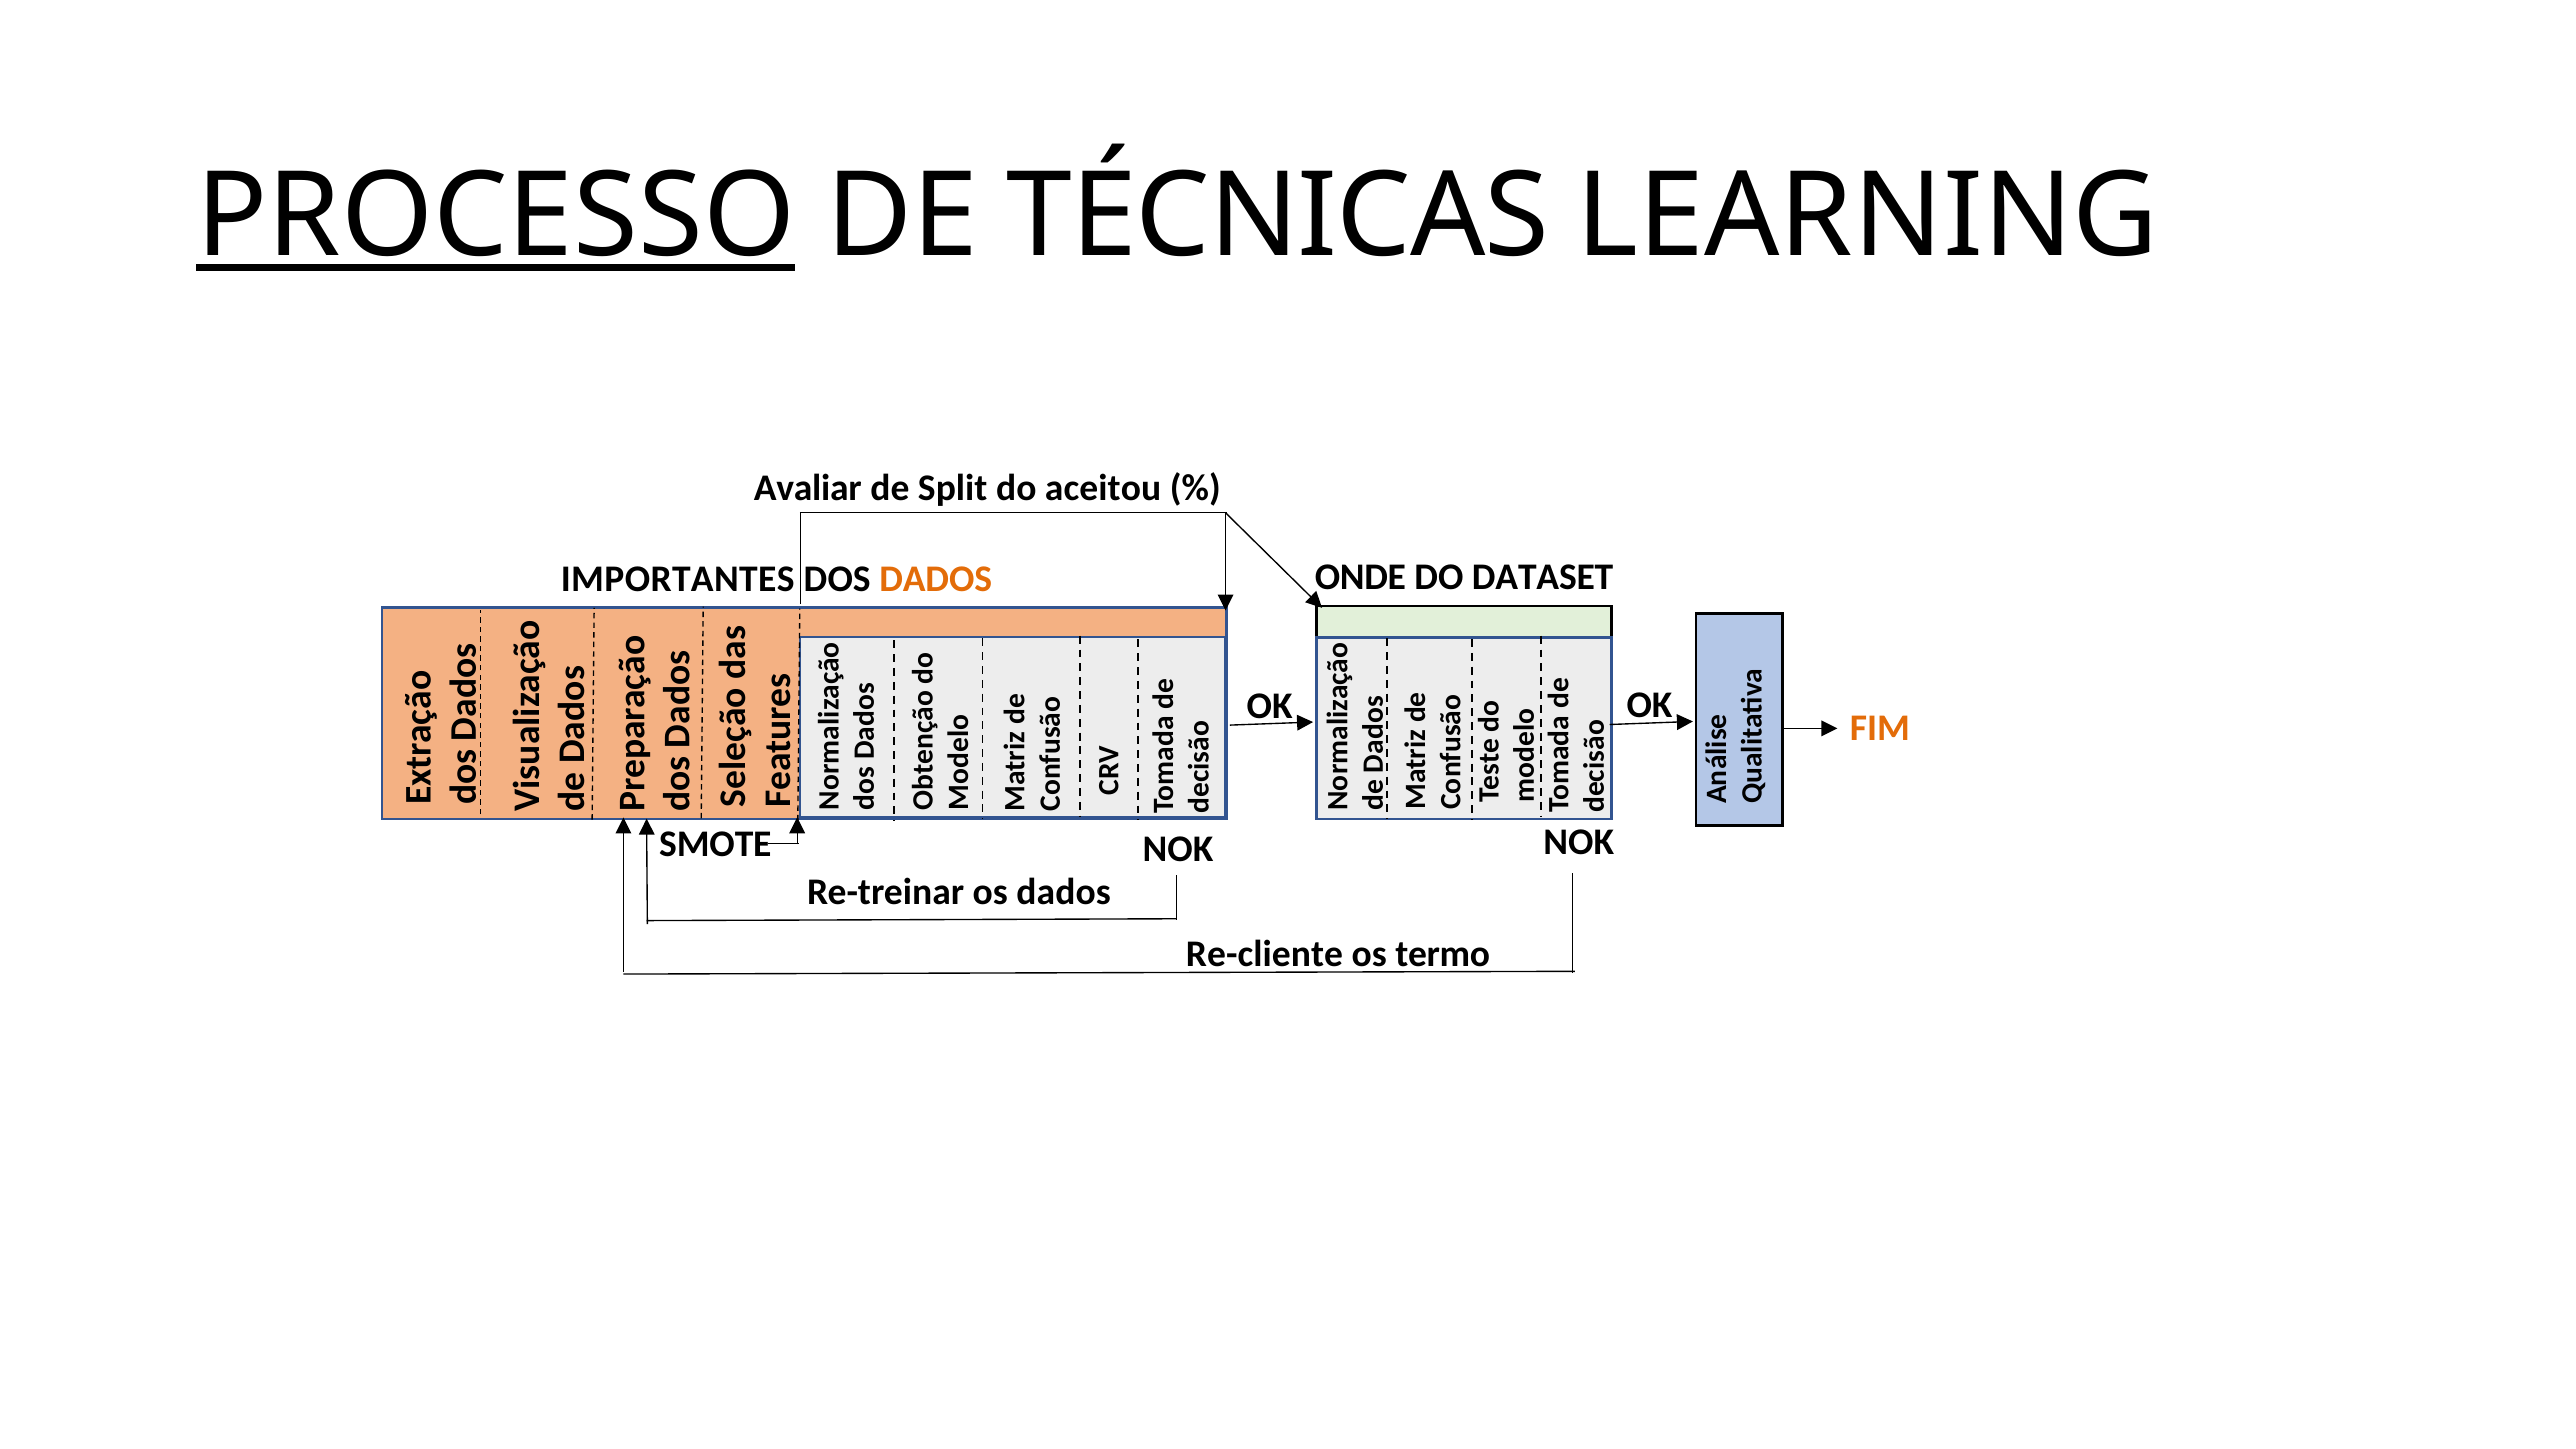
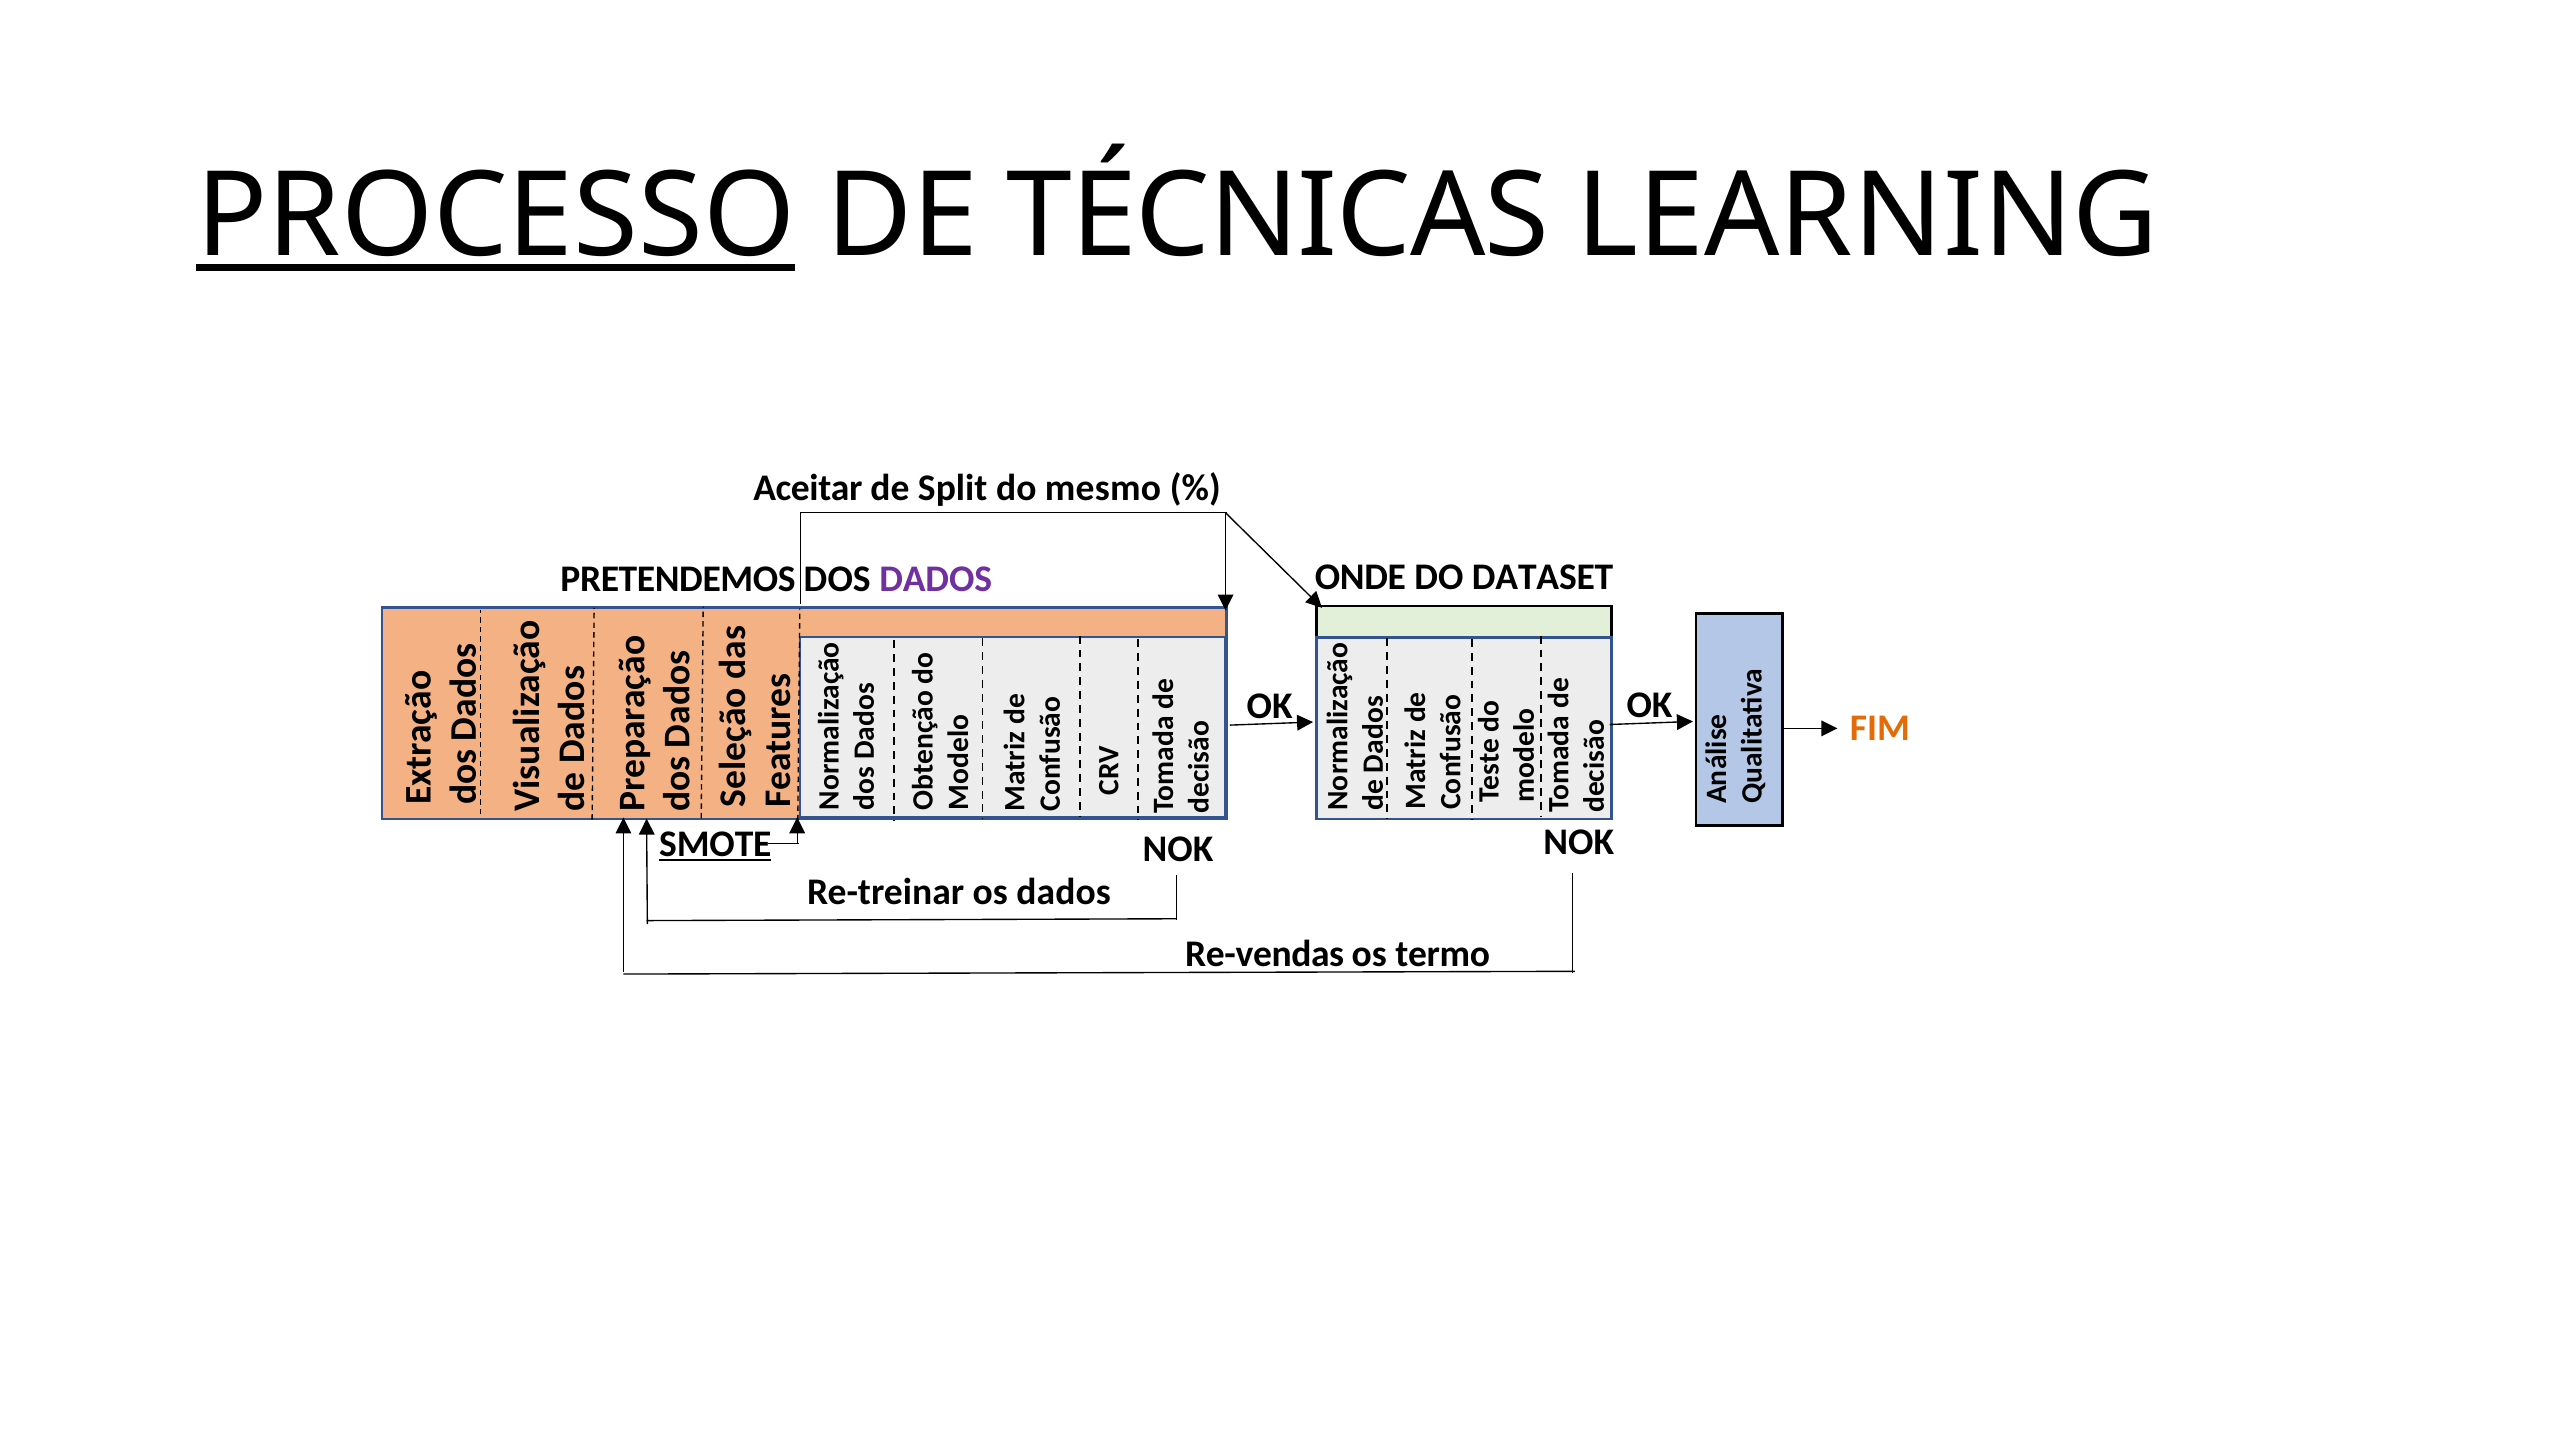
Avaliar: Avaliar -> Aceitar
aceitou: aceitou -> mesmo
IMPORTANTES: IMPORTANTES -> PRETENDEMOS
DADOS at (936, 579) colour: orange -> purple
SMOTE underline: none -> present
Re-cliente: Re-cliente -> Re-vendas
